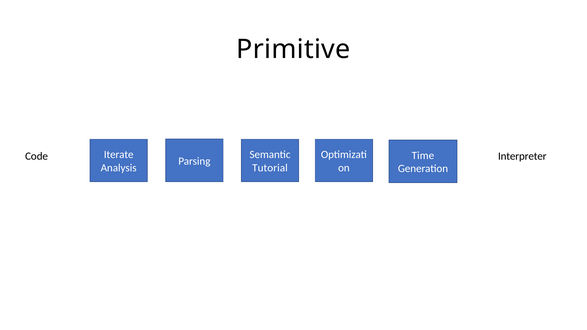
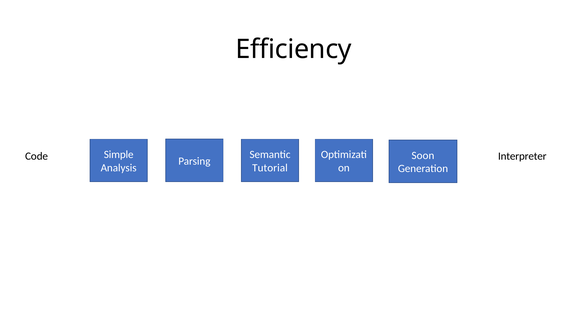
Primitive: Primitive -> Efficiency
Time: Time -> Soon
Iterate: Iterate -> Simple
